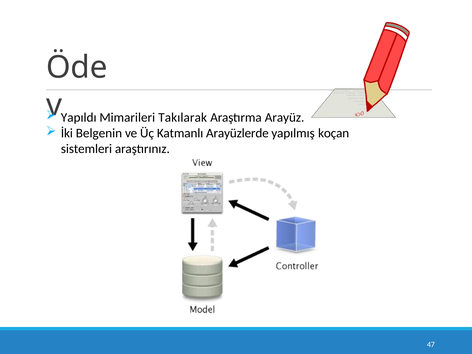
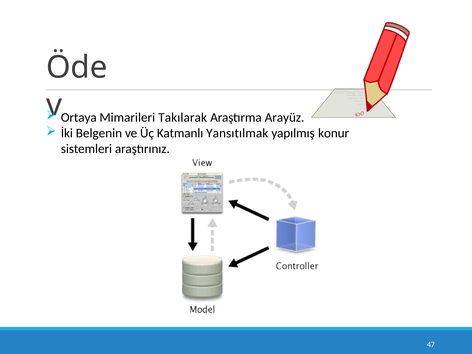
Yapıldı: Yapıldı -> Ortaya
Arayüzlerde: Arayüzlerde -> Yansıtılmak
koçan: koçan -> konur
